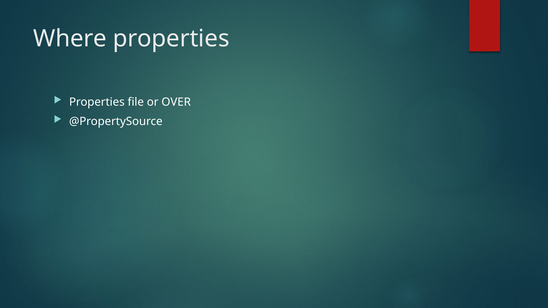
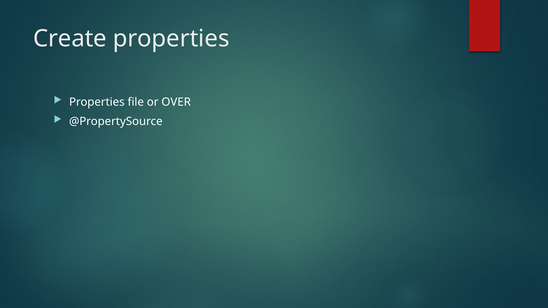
Where: Where -> Create
